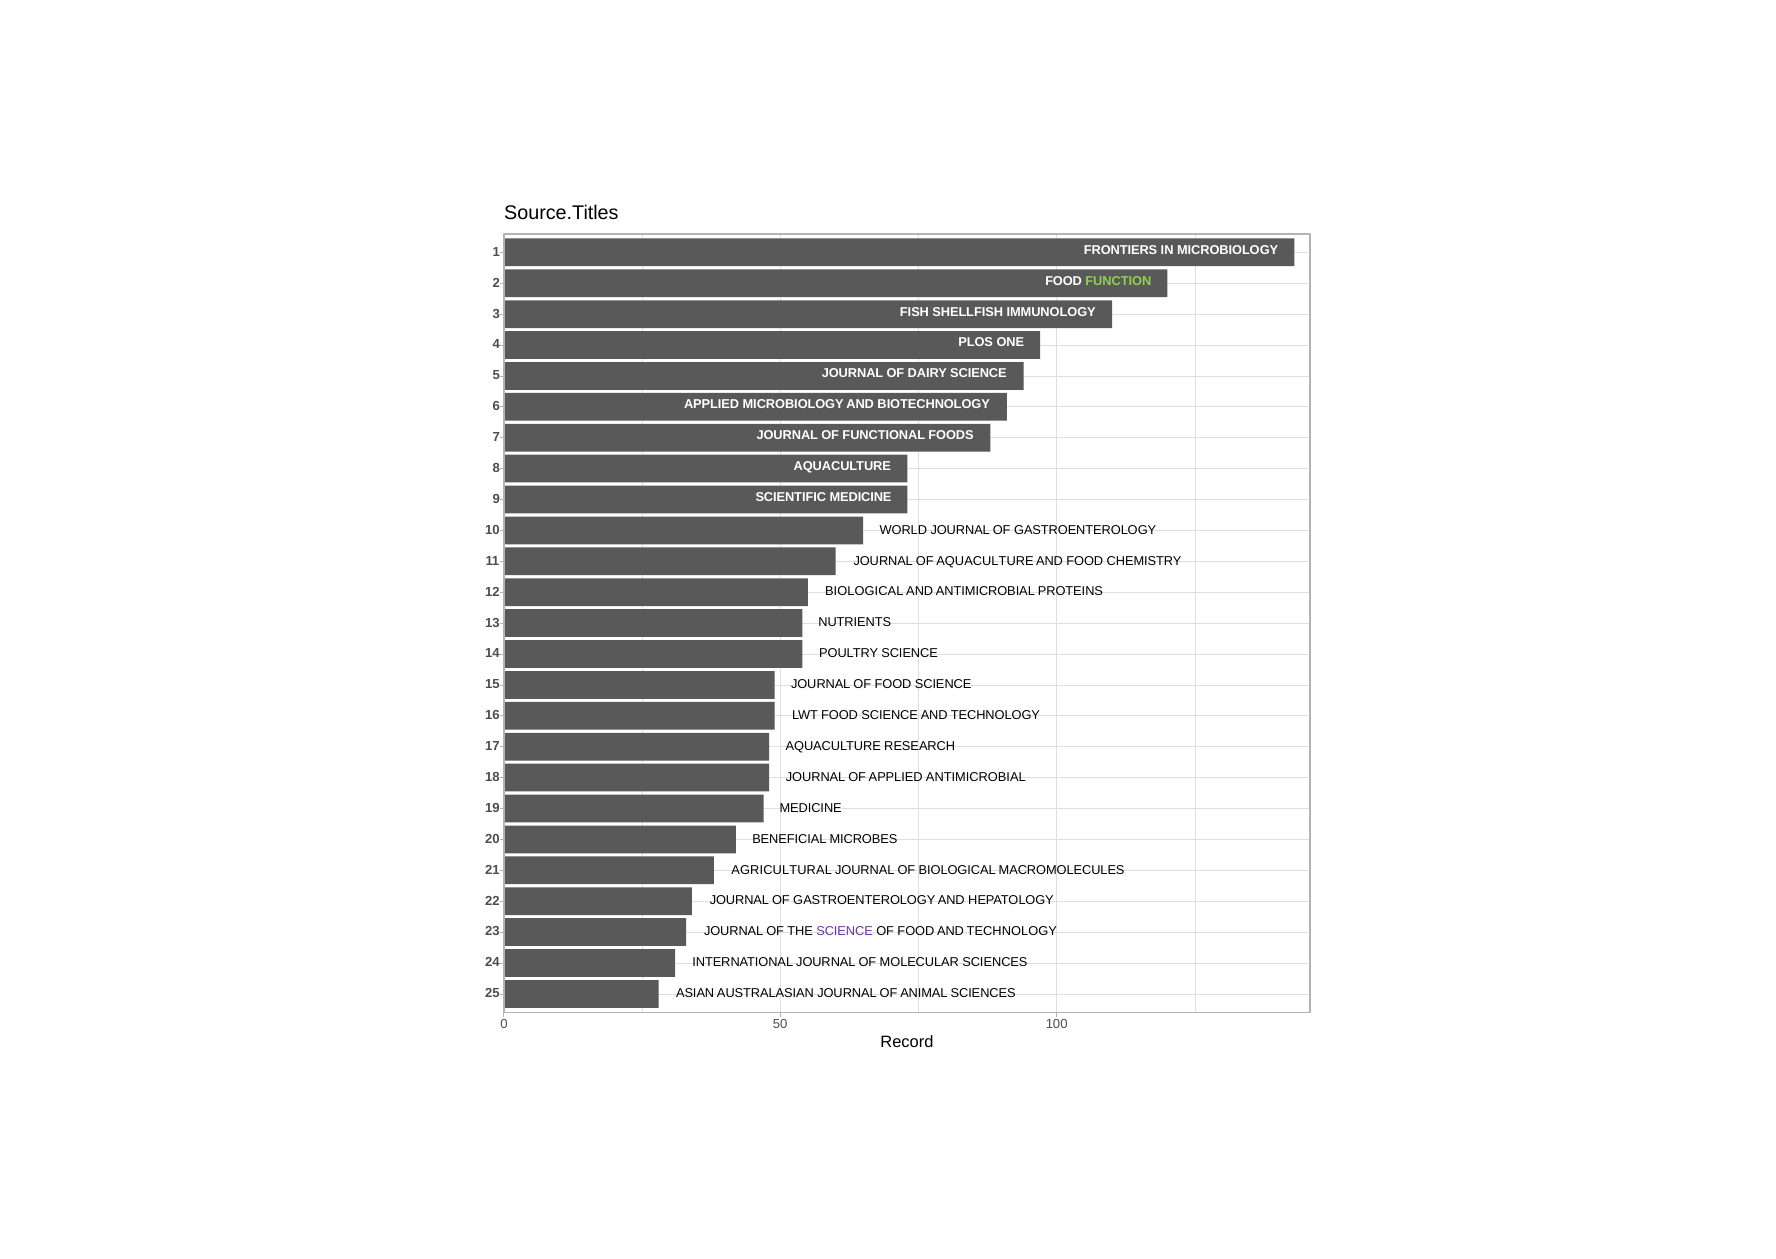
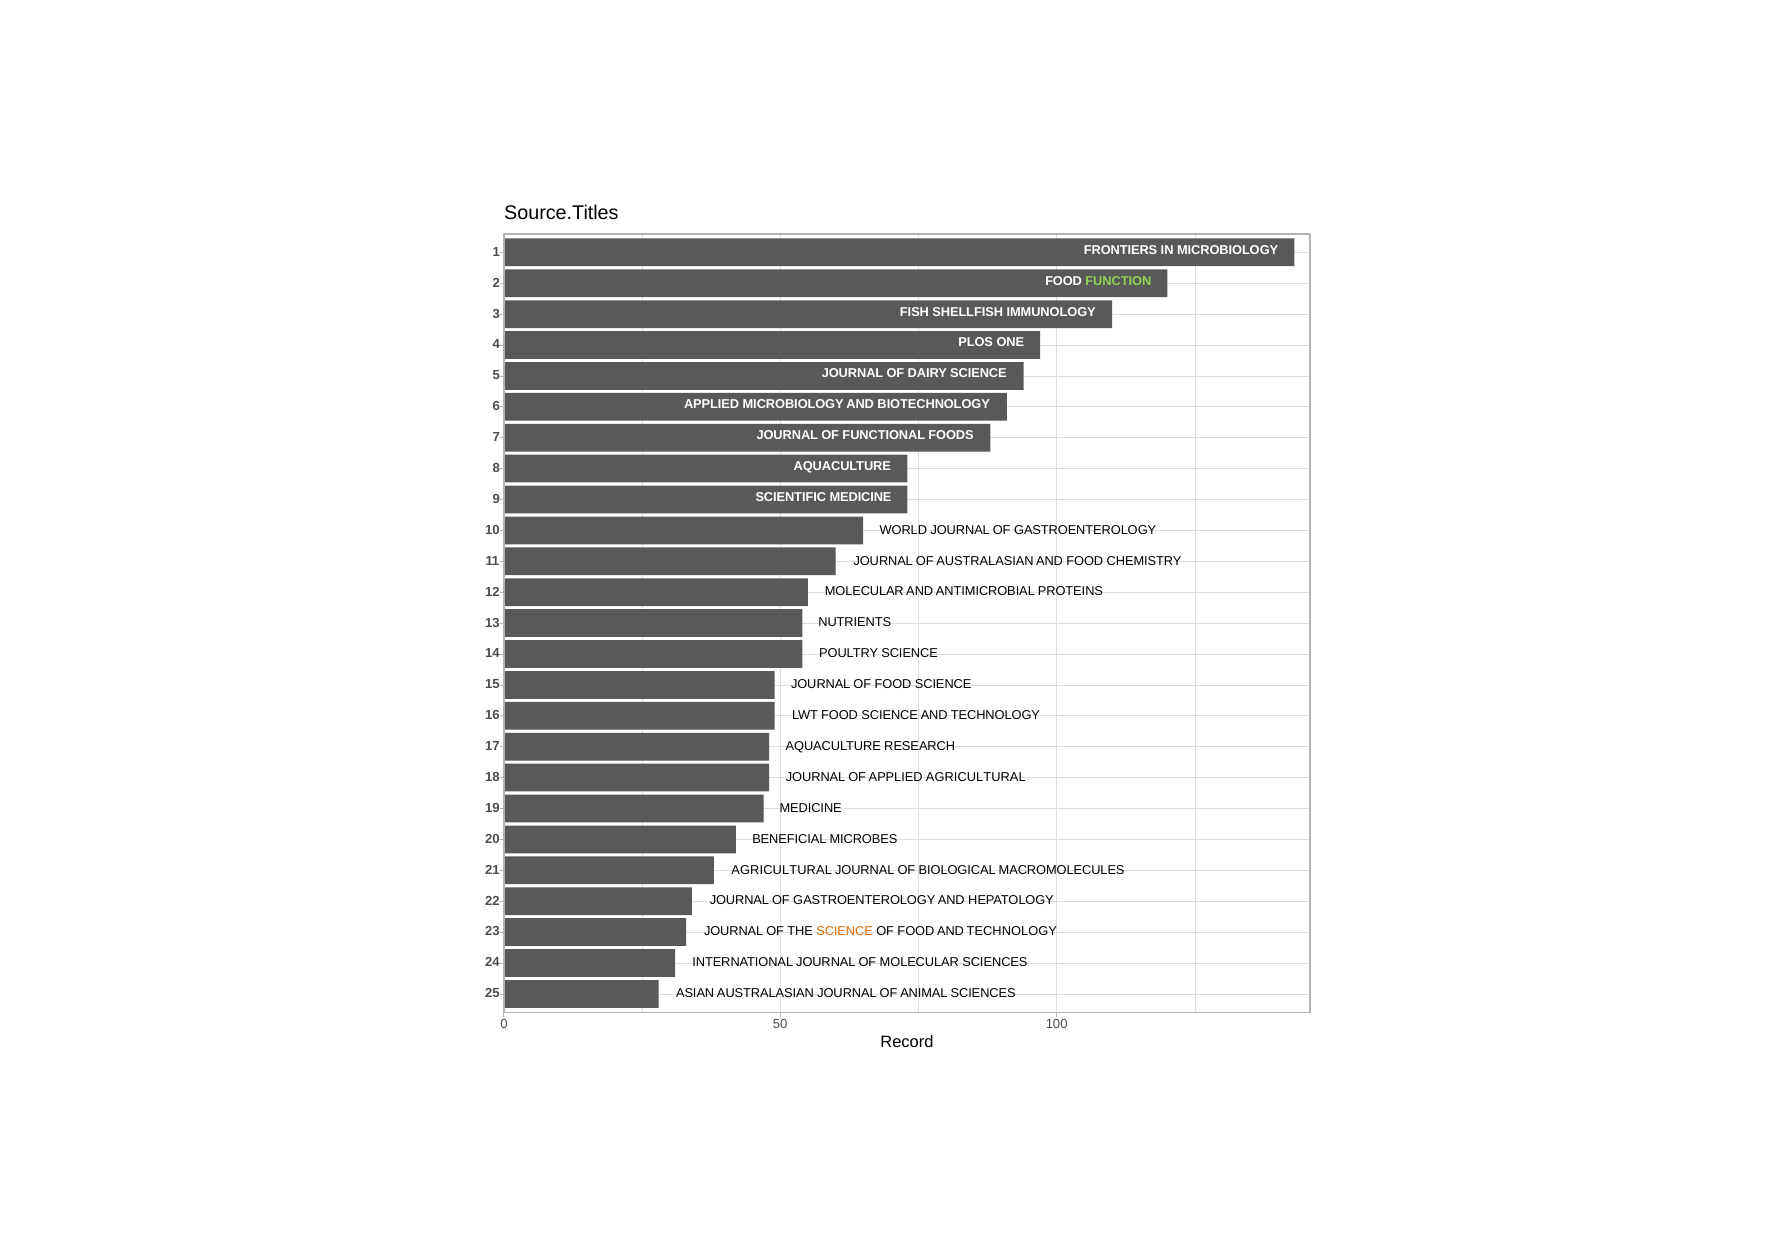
OF AQUACULTURE: AQUACULTURE -> AUSTRALASIAN
BIOLOGICAL at (864, 592): BIOLOGICAL -> MOLECULAR
APPLIED ANTIMICROBIAL: ANTIMICROBIAL -> AGRICULTURAL
SCIENCE at (845, 932) colour: purple -> orange
